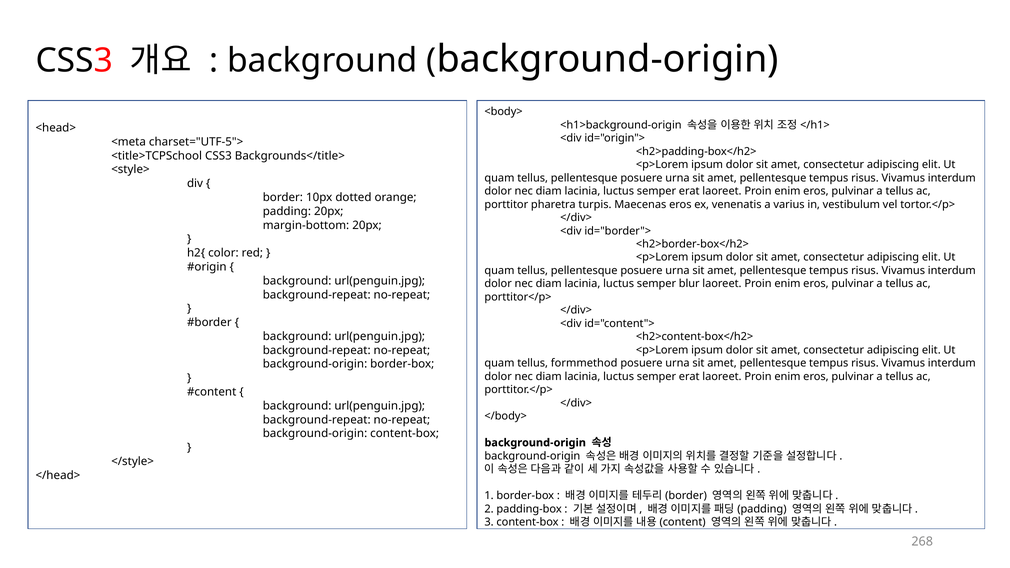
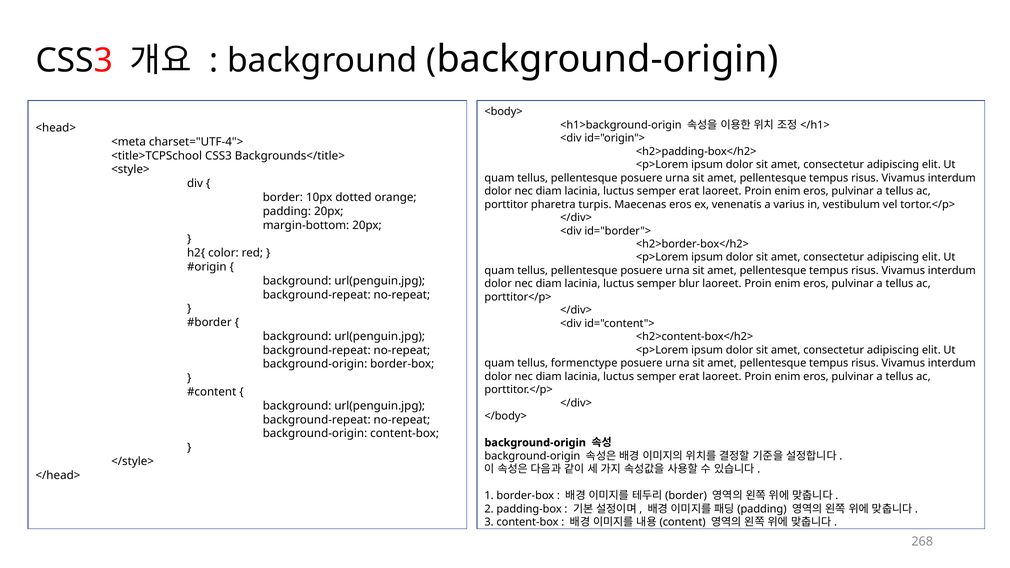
charset="UTF-5">: charset="UTF-5"> -> charset="UTF-4">
formmethod: formmethod -> formenctype
